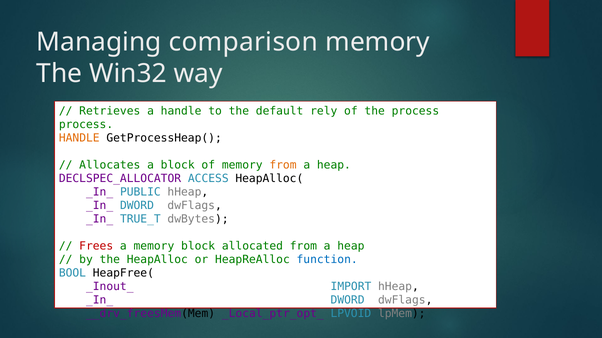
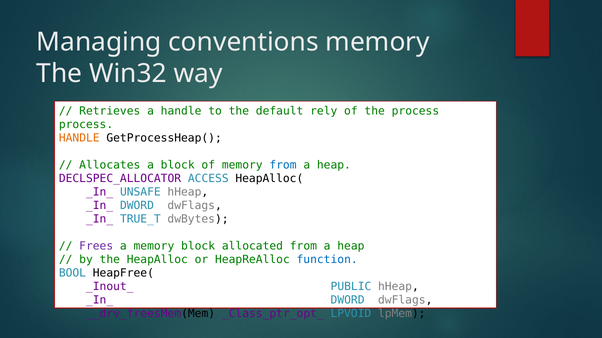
comparison: comparison -> conventions
from at (283, 165) colour: orange -> blue
PUBLIC: PUBLIC -> UNSAFE
Frees colour: red -> purple
IMPORT: IMPORT -> PUBLIC
_Local_ptr_opt_: _Local_ptr_opt_ -> _Class_ptr_opt_
